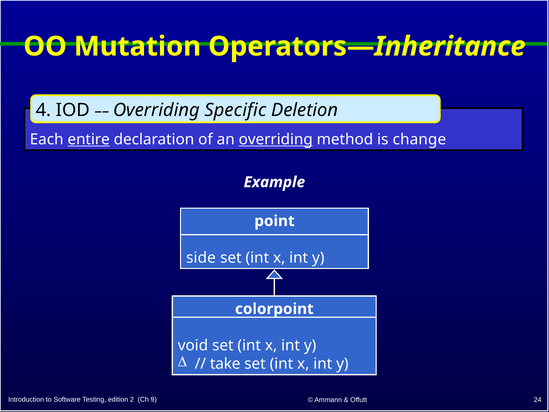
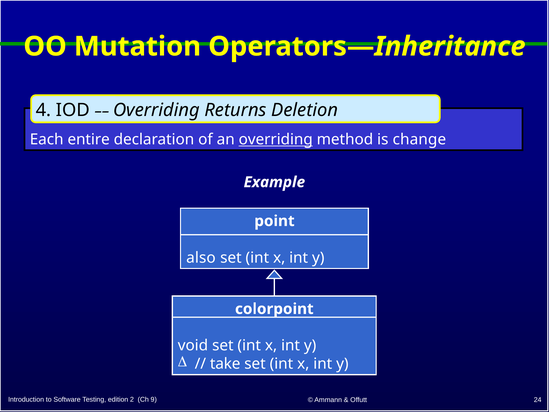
Specific: Specific -> Returns
entire underline: present -> none
side: side -> also
